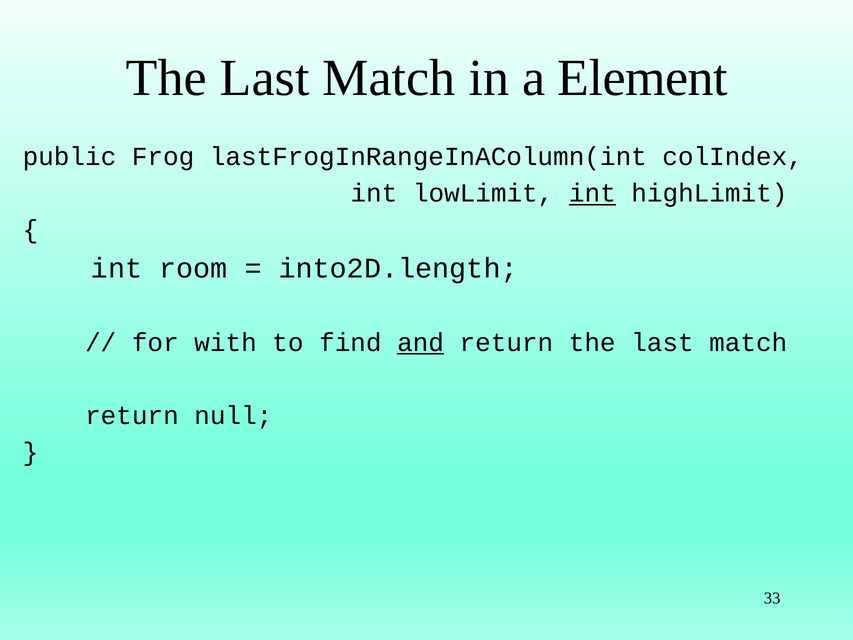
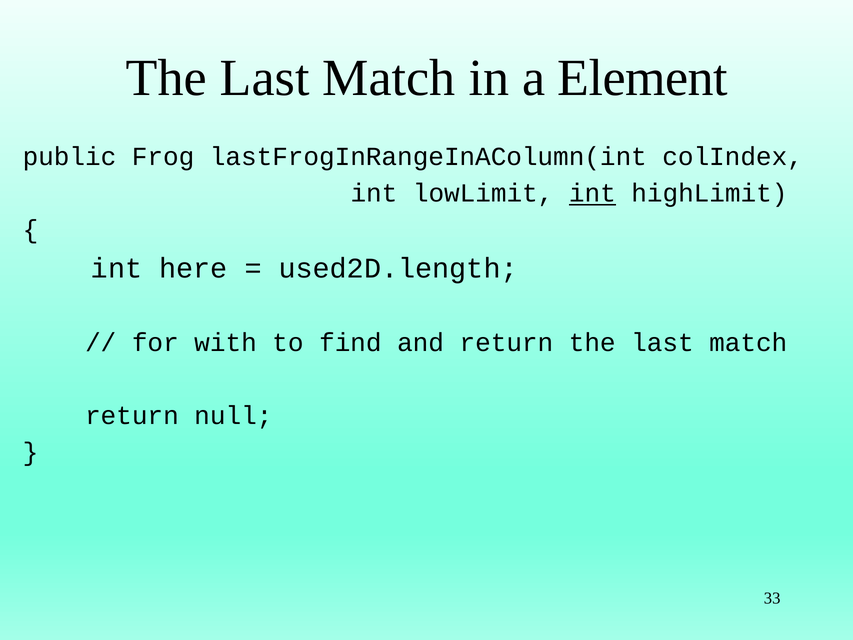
room: room -> here
into2D.length: into2D.length -> used2D.length
and underline: present -> none
